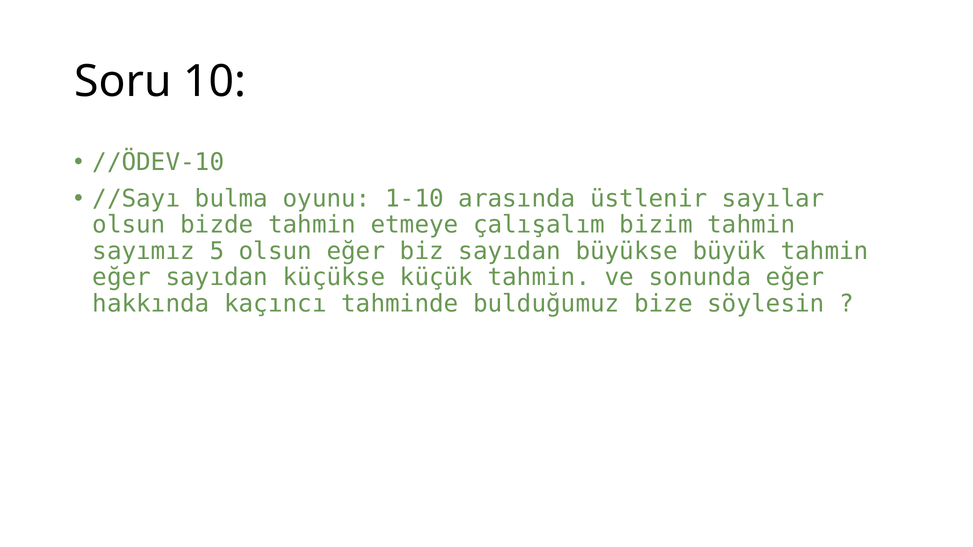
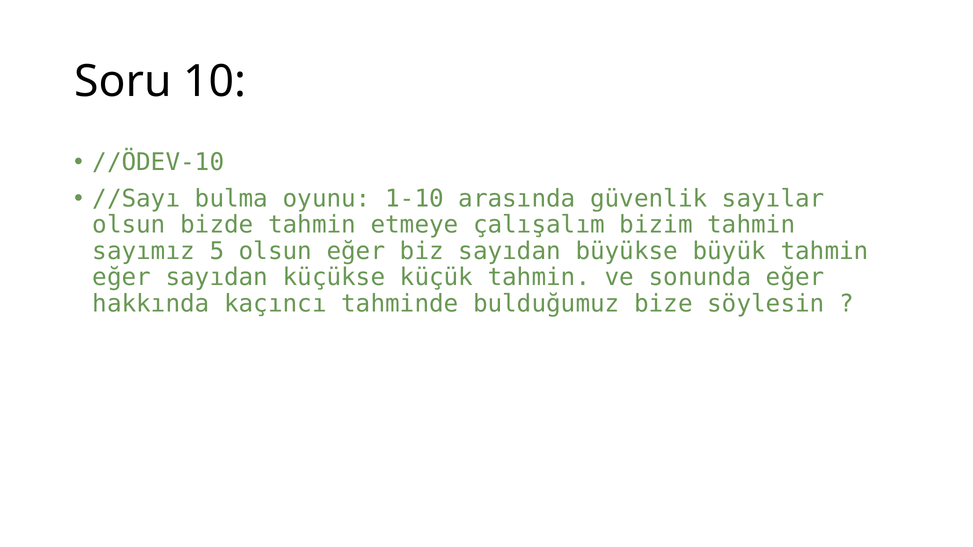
üstlenir: üstlenir -> güvenlik
